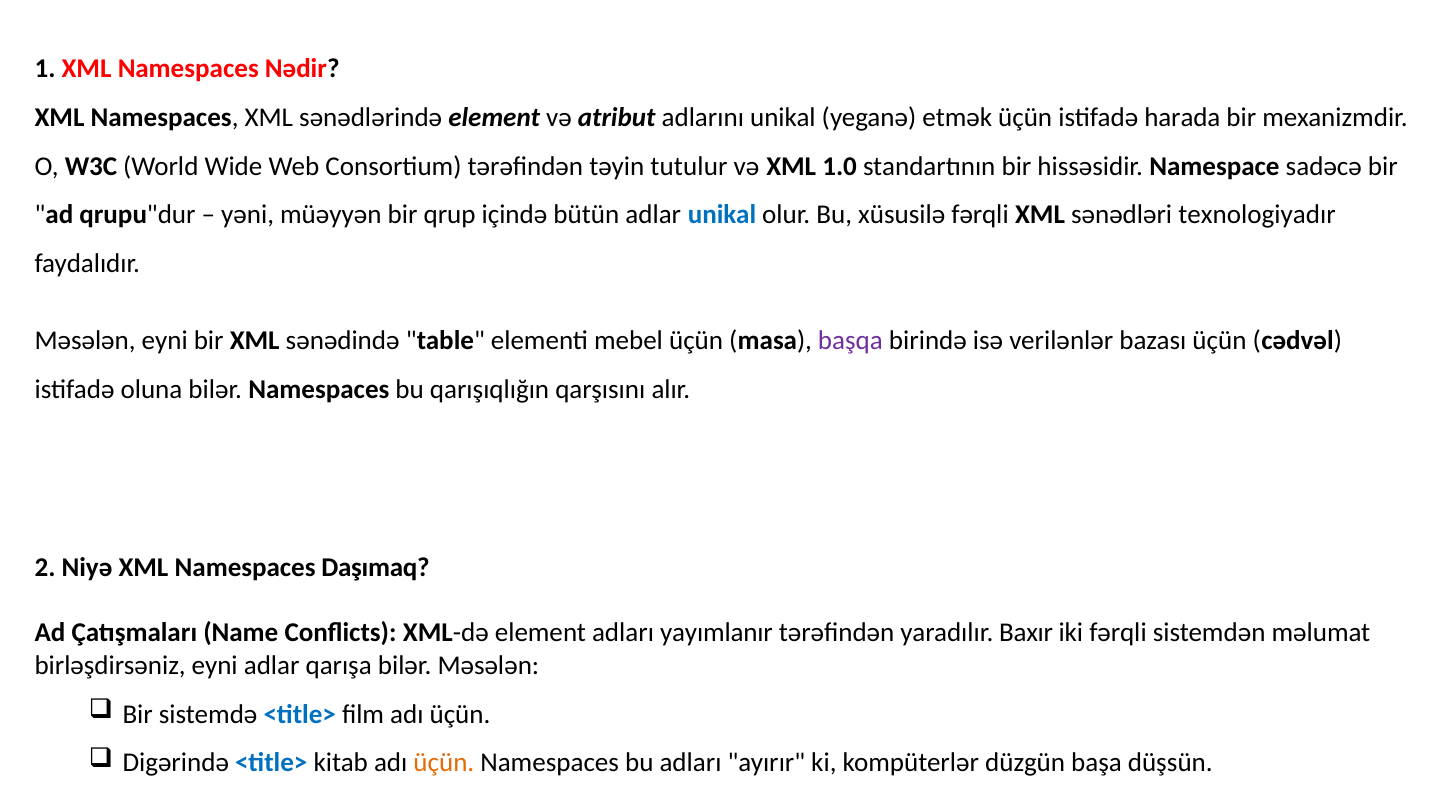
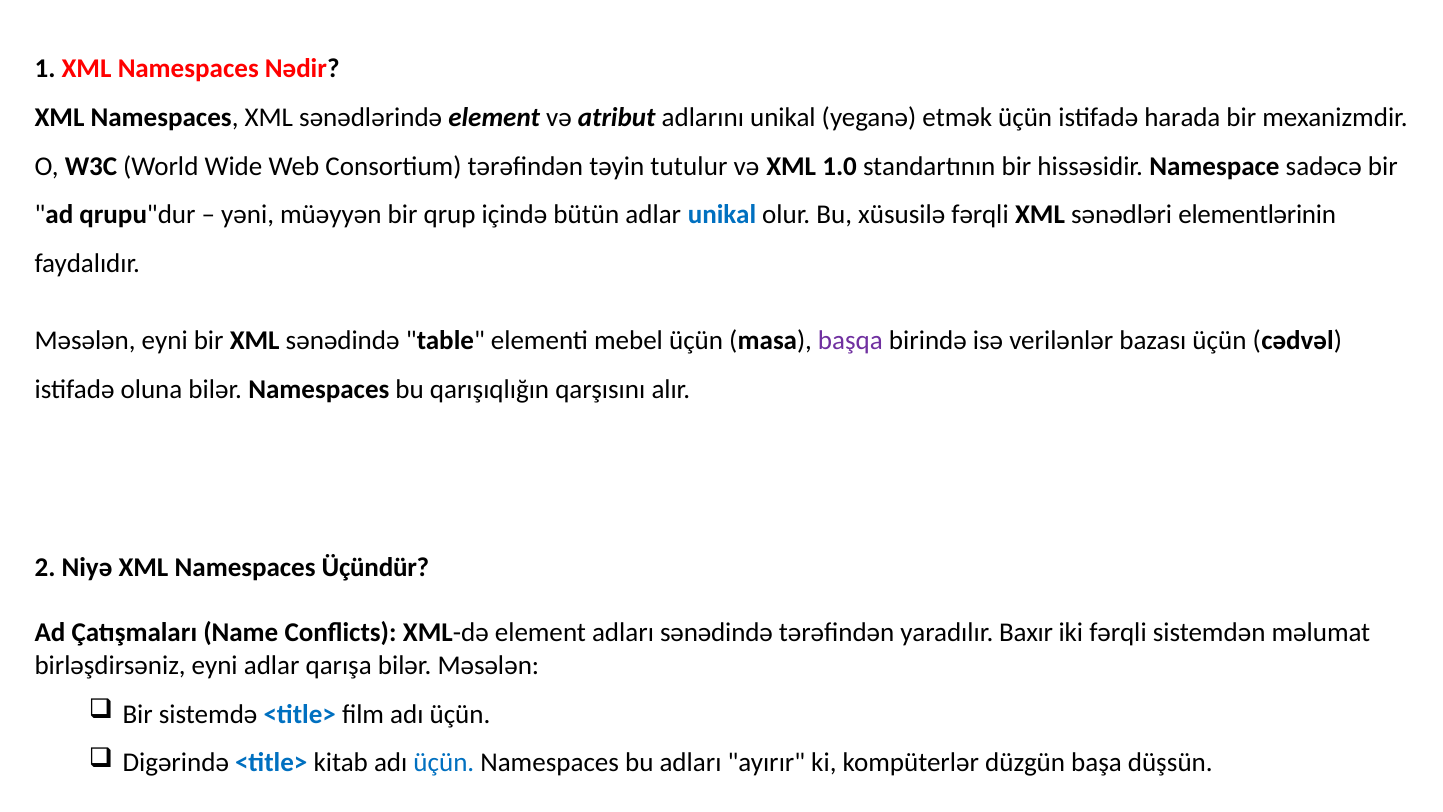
texnologiyadır: texnologiyadır -> elementlərinin
Daşımaq: Daşımaq -> Üçündür
adları yayımlanır: yayımlanır -> sənədində
üçün at (444, 763) colour: orange -> blue
